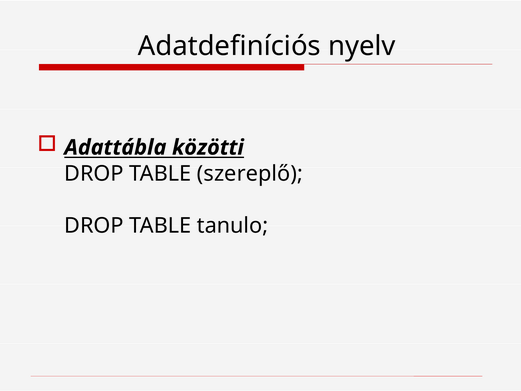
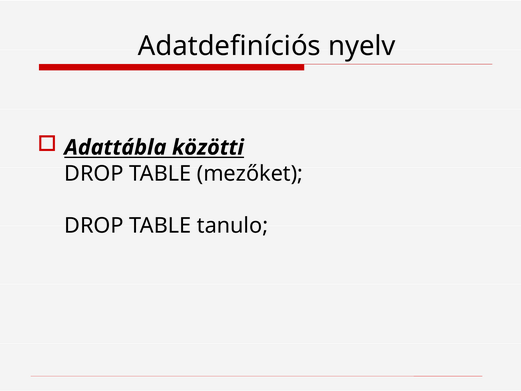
szereplő: szereplő -> mezőket
